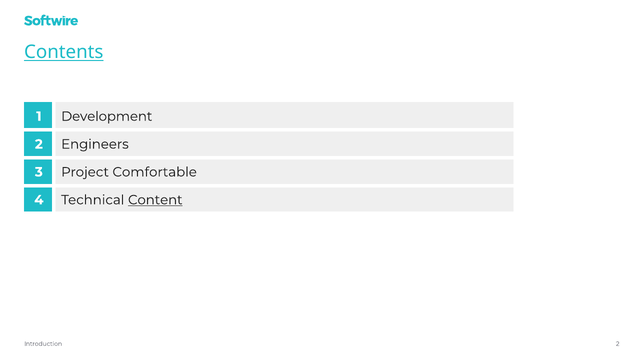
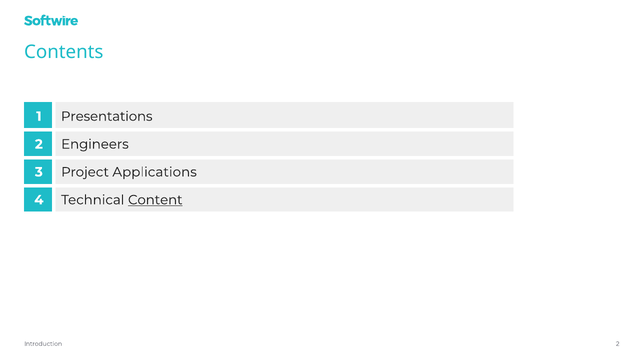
Contents underline: present -> none
Development: Development -> Presentations
Comfortable: Comfortable -> Applications
